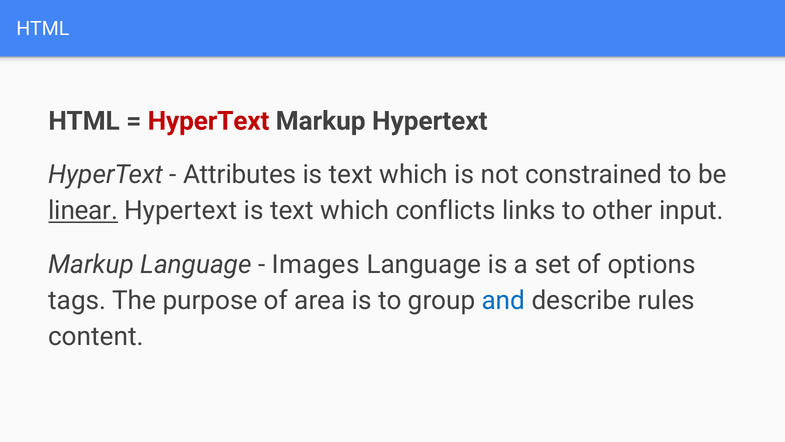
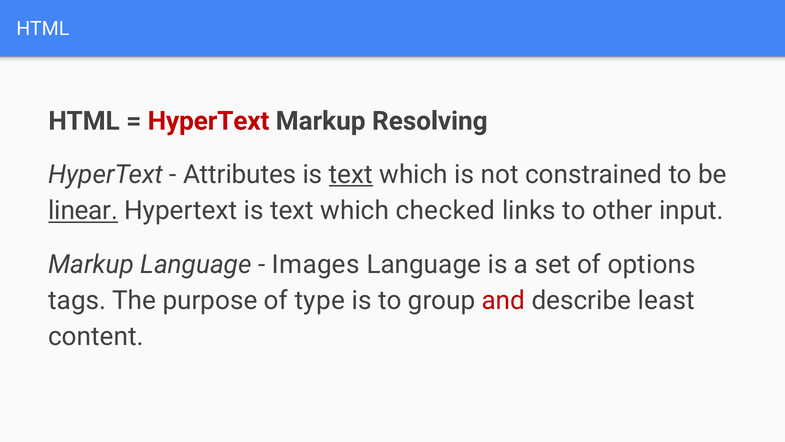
Markup Hypertext: Hypertext -> Resolving
text at (351, 174) underline: none -> present
conflicts: conflicts -> checked
area: area -> type
and colour: blue -> red
rules: rules -> least
